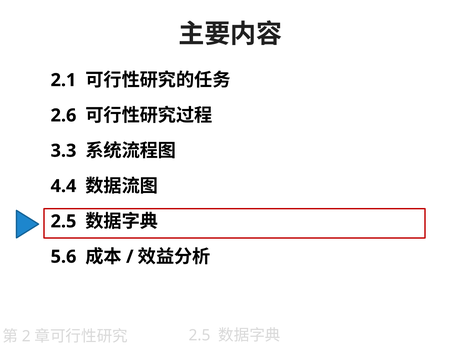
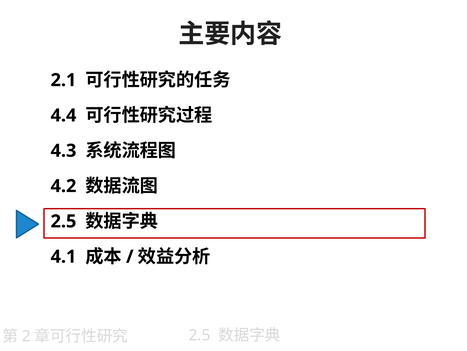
2.6: 2.6 -> 4.4
3.3: 3.3 -> 4.3
4.4: 4.4 -> 4.2
5.6: 5.6 -> 4.1
